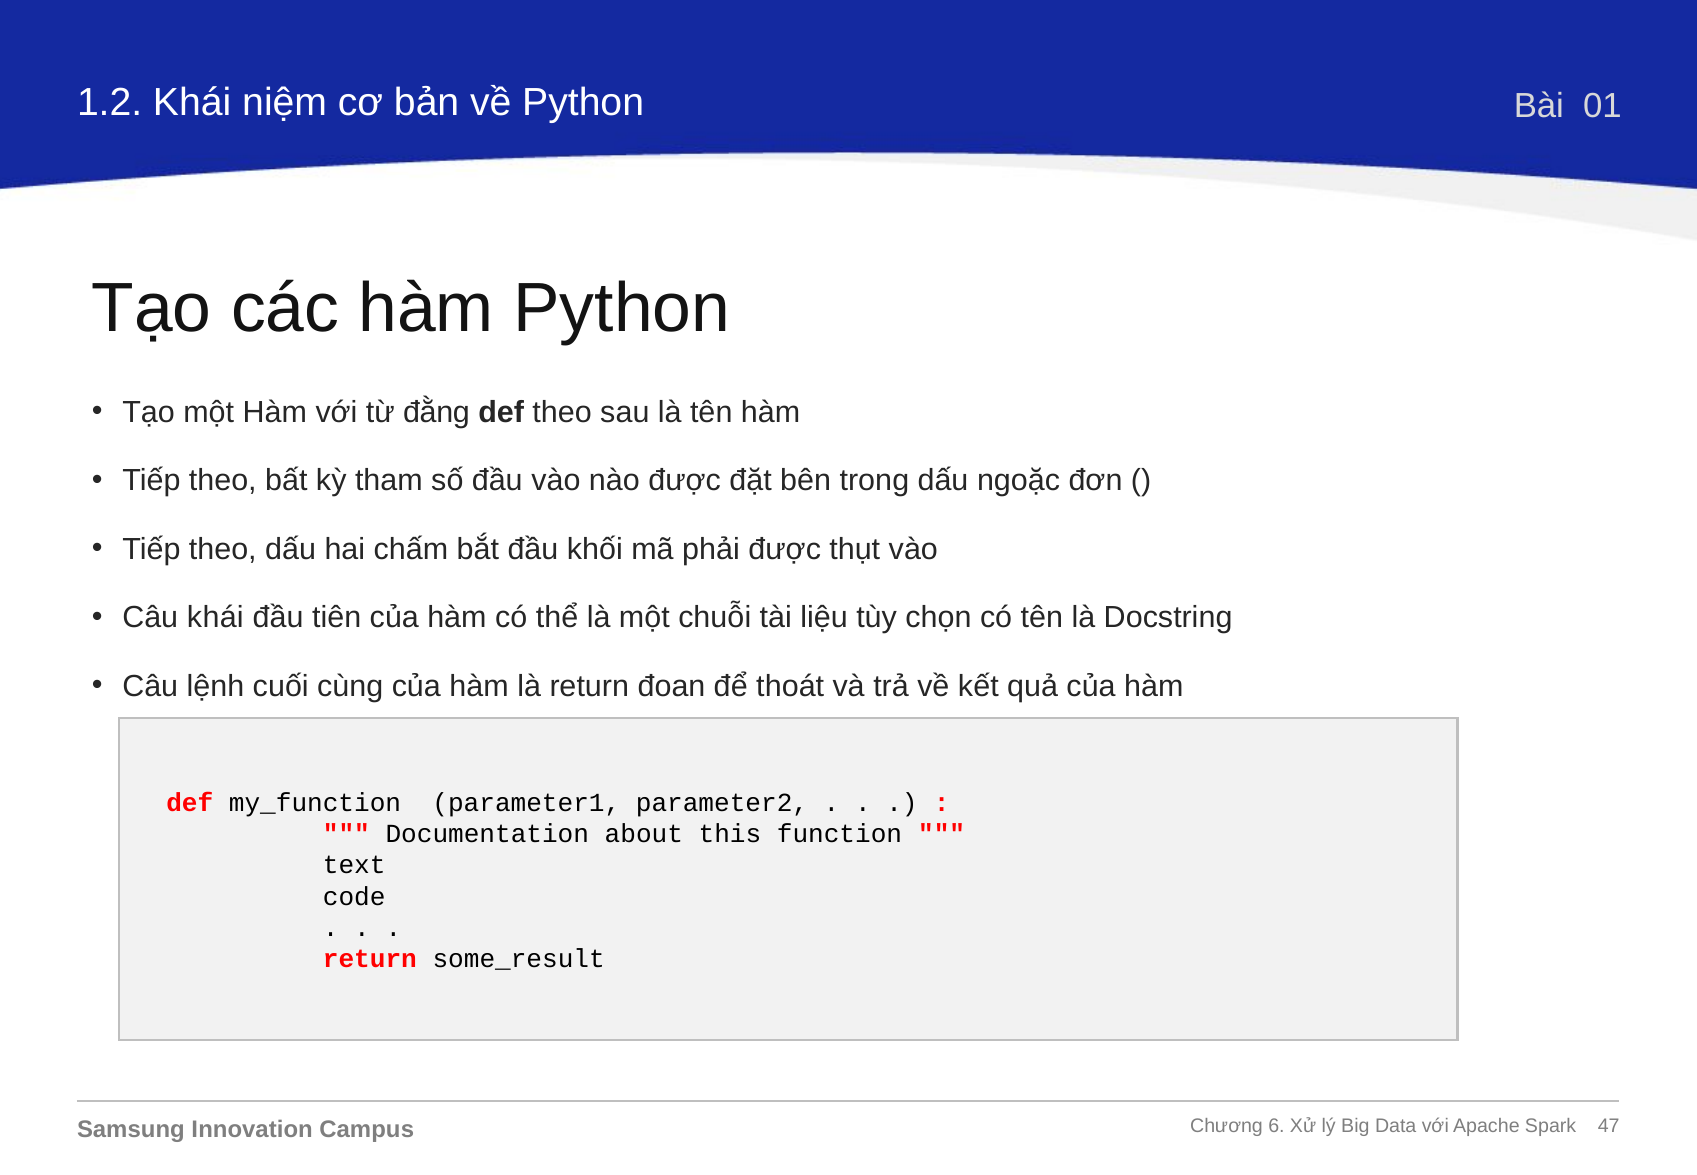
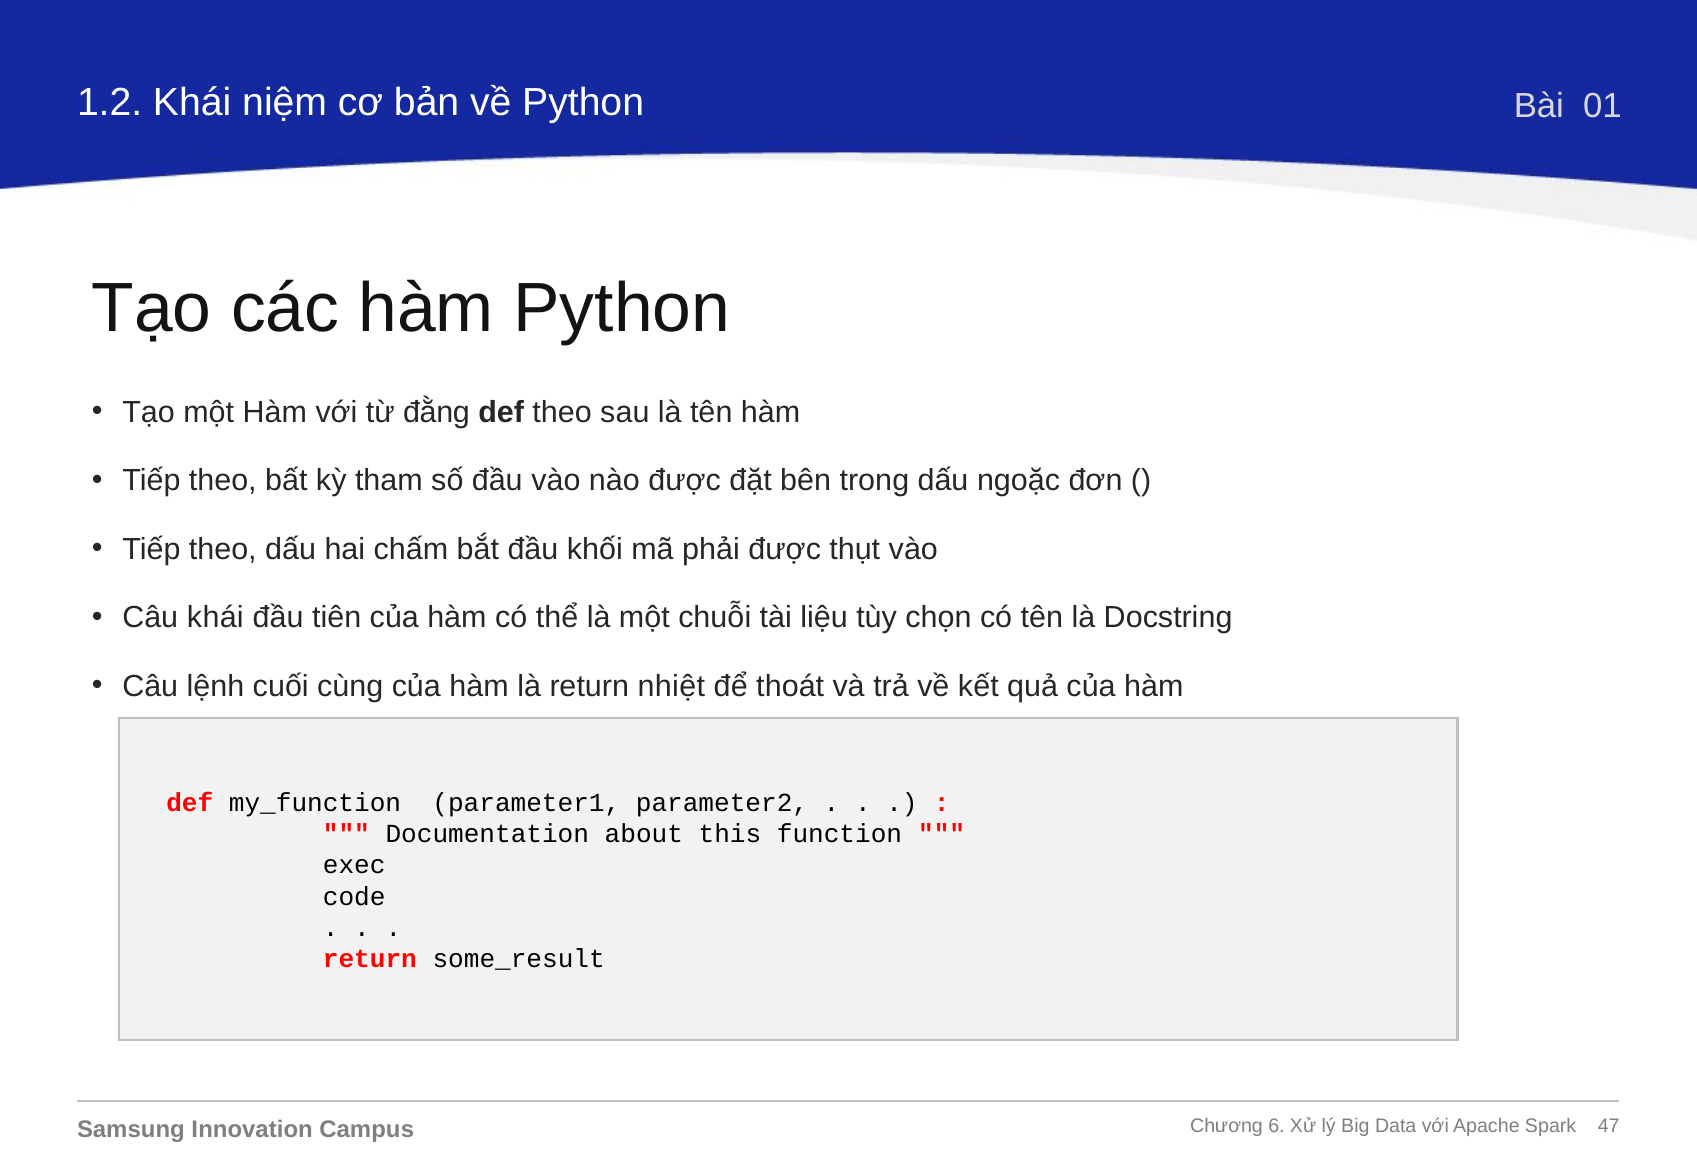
đoan: đoan -> nhiệt
text: text -> exec
